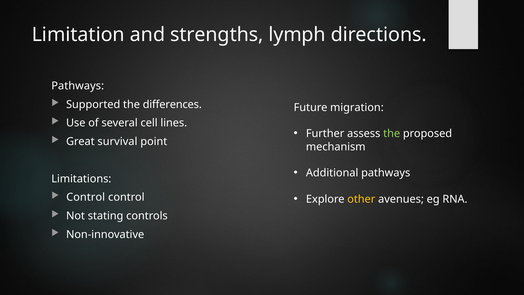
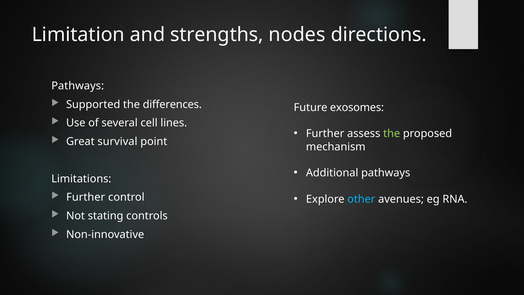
lymph: lymph -> nodes
migration: migration -> exosomes
Control at (86, 197): Control -> Further
other colour: yellow -> light blue
